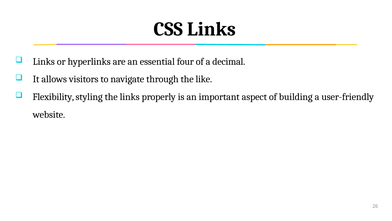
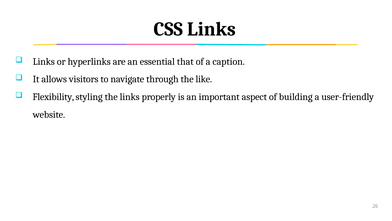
four: four -> that
decimal: decimal -> caption
